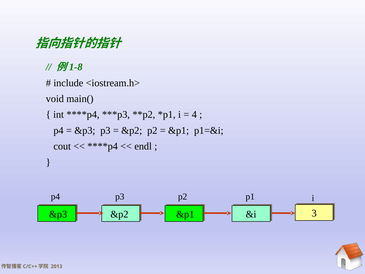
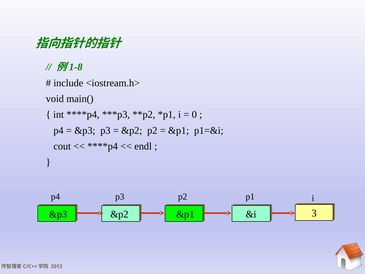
4: 4 -> 0
